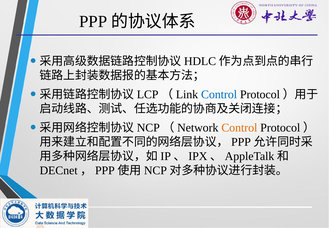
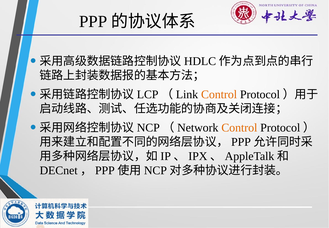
Control at (219, 94) colour: blue -> orange
